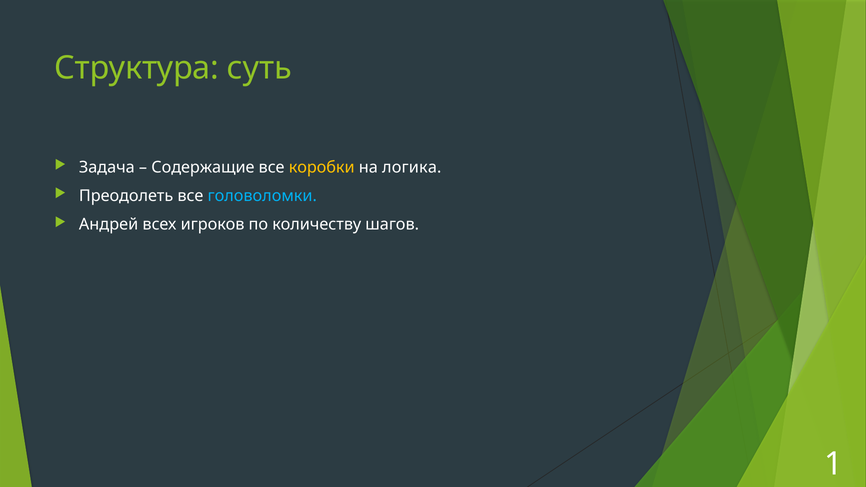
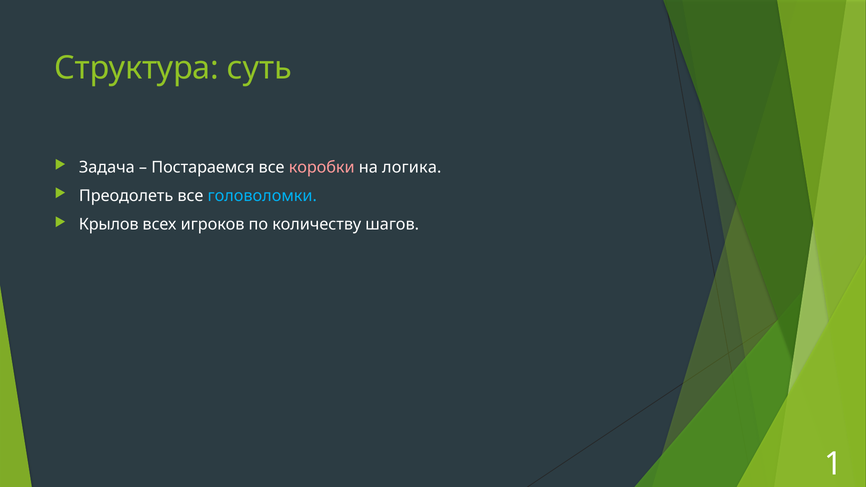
Содержащие: Содержащие -> Постараемся
коробки colour: yellow -> pink
Андрей: Андрей -> Крылов
